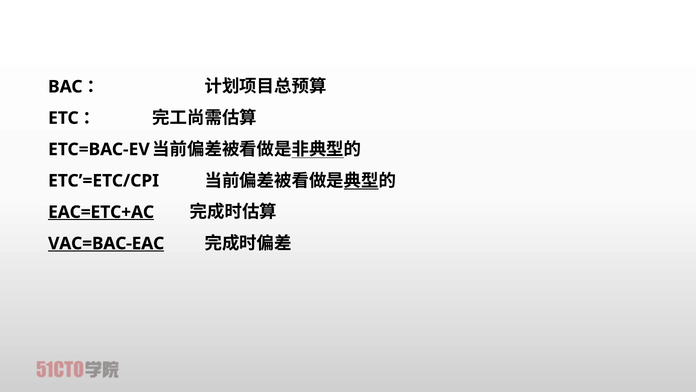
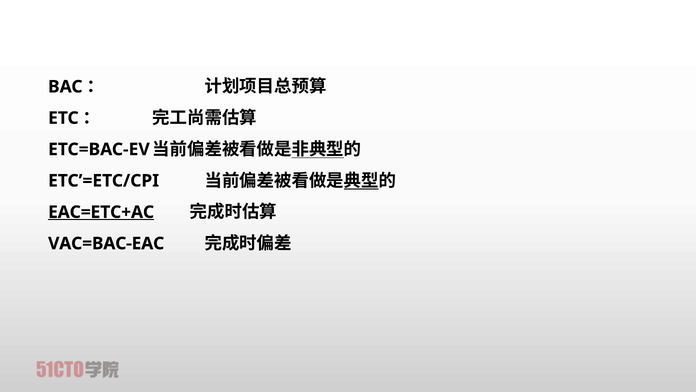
VAC=BAC-EAC underline: present -> none
